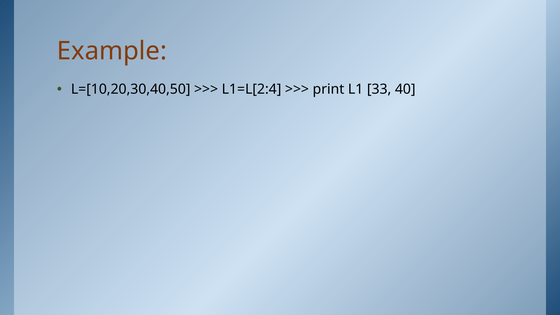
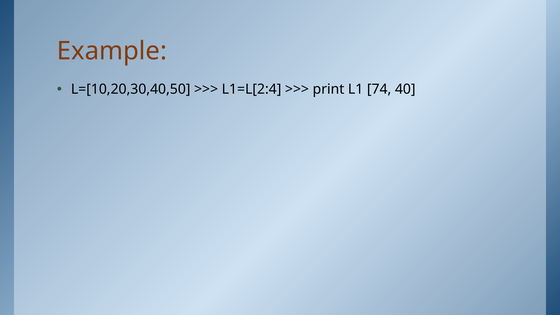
33: 33 -> 74
